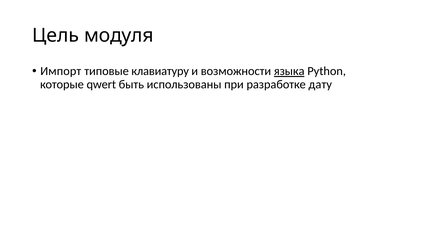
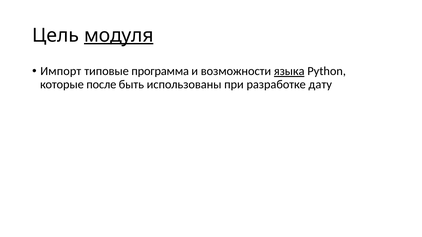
модуля underline: none -> present
клавиатуру: клавиатуру -> программа
qwert: qwert -> после
